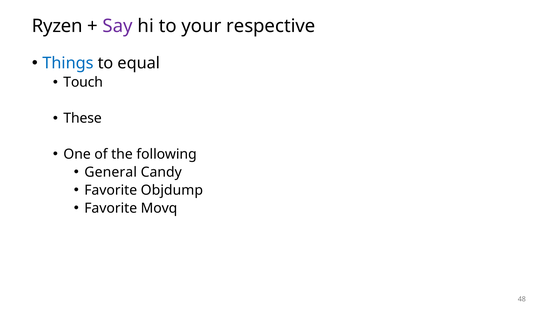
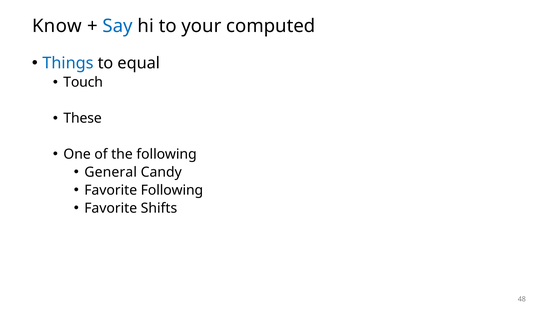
Ryzen: Ryzen -> Know
Say colour: purple -> blue
respective: respective -> computed
Favorite Objdump: Objdump -> Following
Movq: Movq -> Shifts
